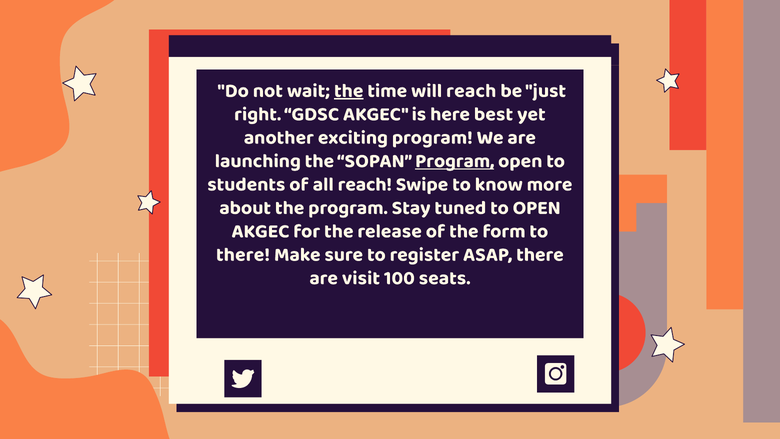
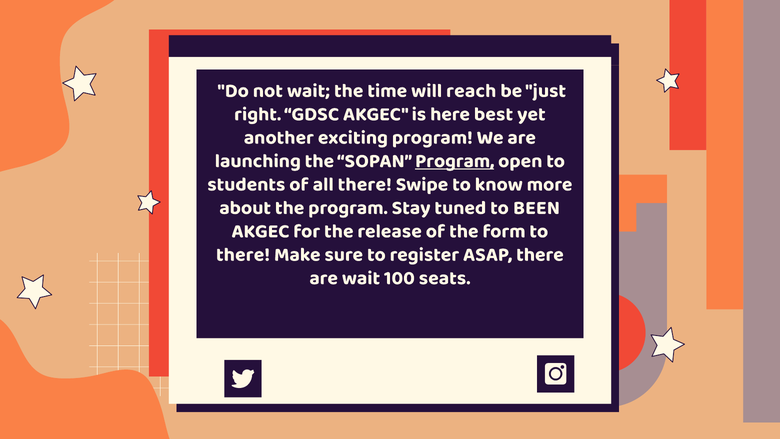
the at (349, 90) underline: present -> none
all reach: reach -> there
to OPEN: OPEN -> BEEN
are visit: visit -> wait
